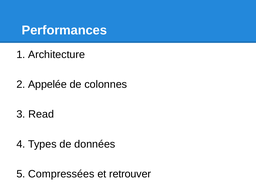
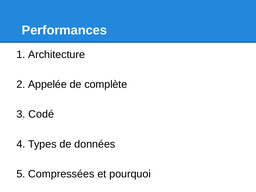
colonnes: colonnes -> complète
Read: Read -> Codé
retrouver: retrouver -> pourquoi
